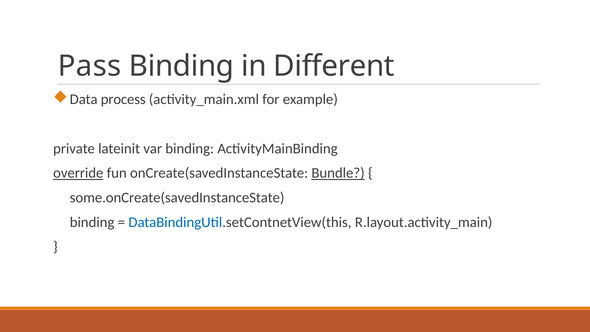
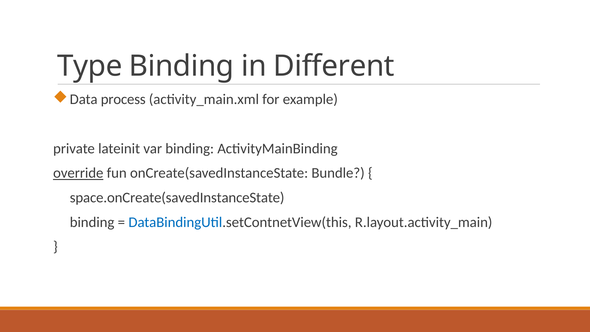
Pass: Pass -> Type
Bundle underline: present -> none
some.onCreate(savedInstanceState: some.onCreate(savedInstanceState -> space.onCreate(savedInstanceState
